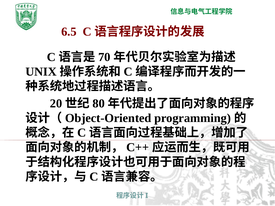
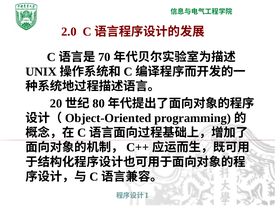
6.5: 6.5 -> 2.0
